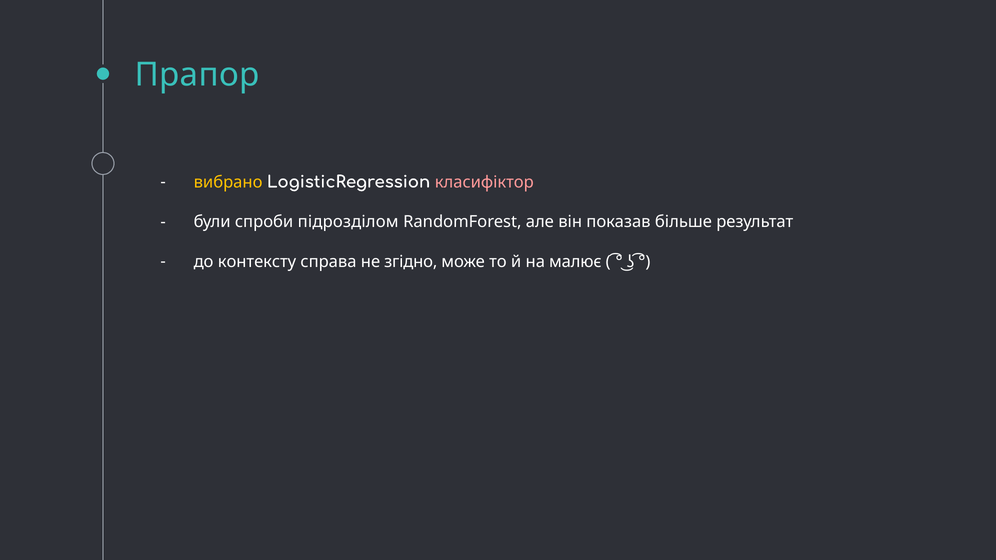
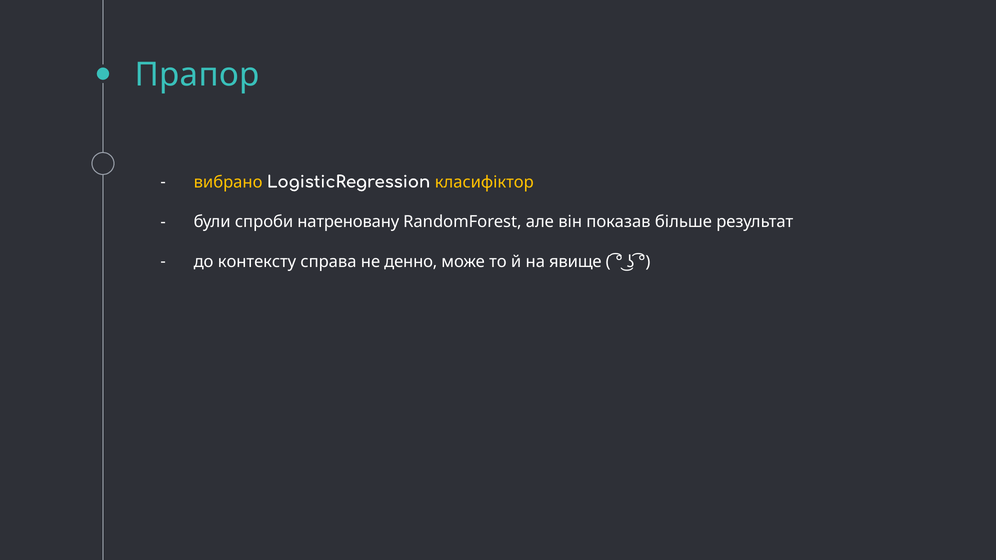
класифіктор colour: pink -> yellow
підрозділом: підрозділом -> натреновану
згідно: згідно -> денно
малює: малює -> явище
